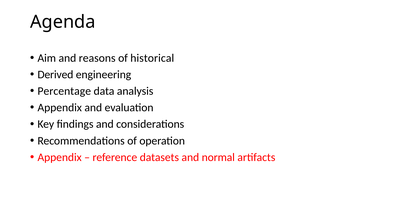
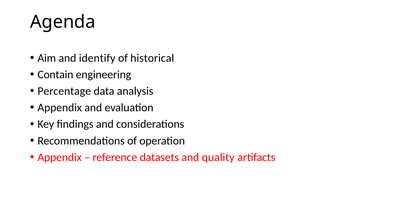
reasons: reasons -> identify
Derived: Derived -> Contain
normal: normal -> quality
